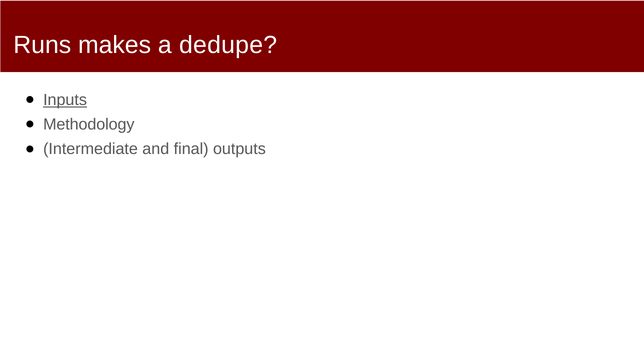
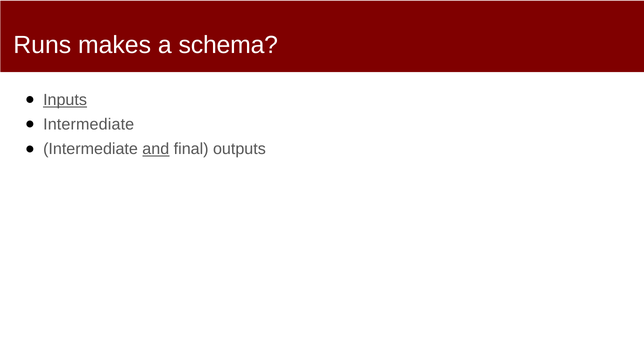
dedupe: dedupe -> schema
Methodology at (89, 125): Methodology -> Intermediate
and underline: none -> present
